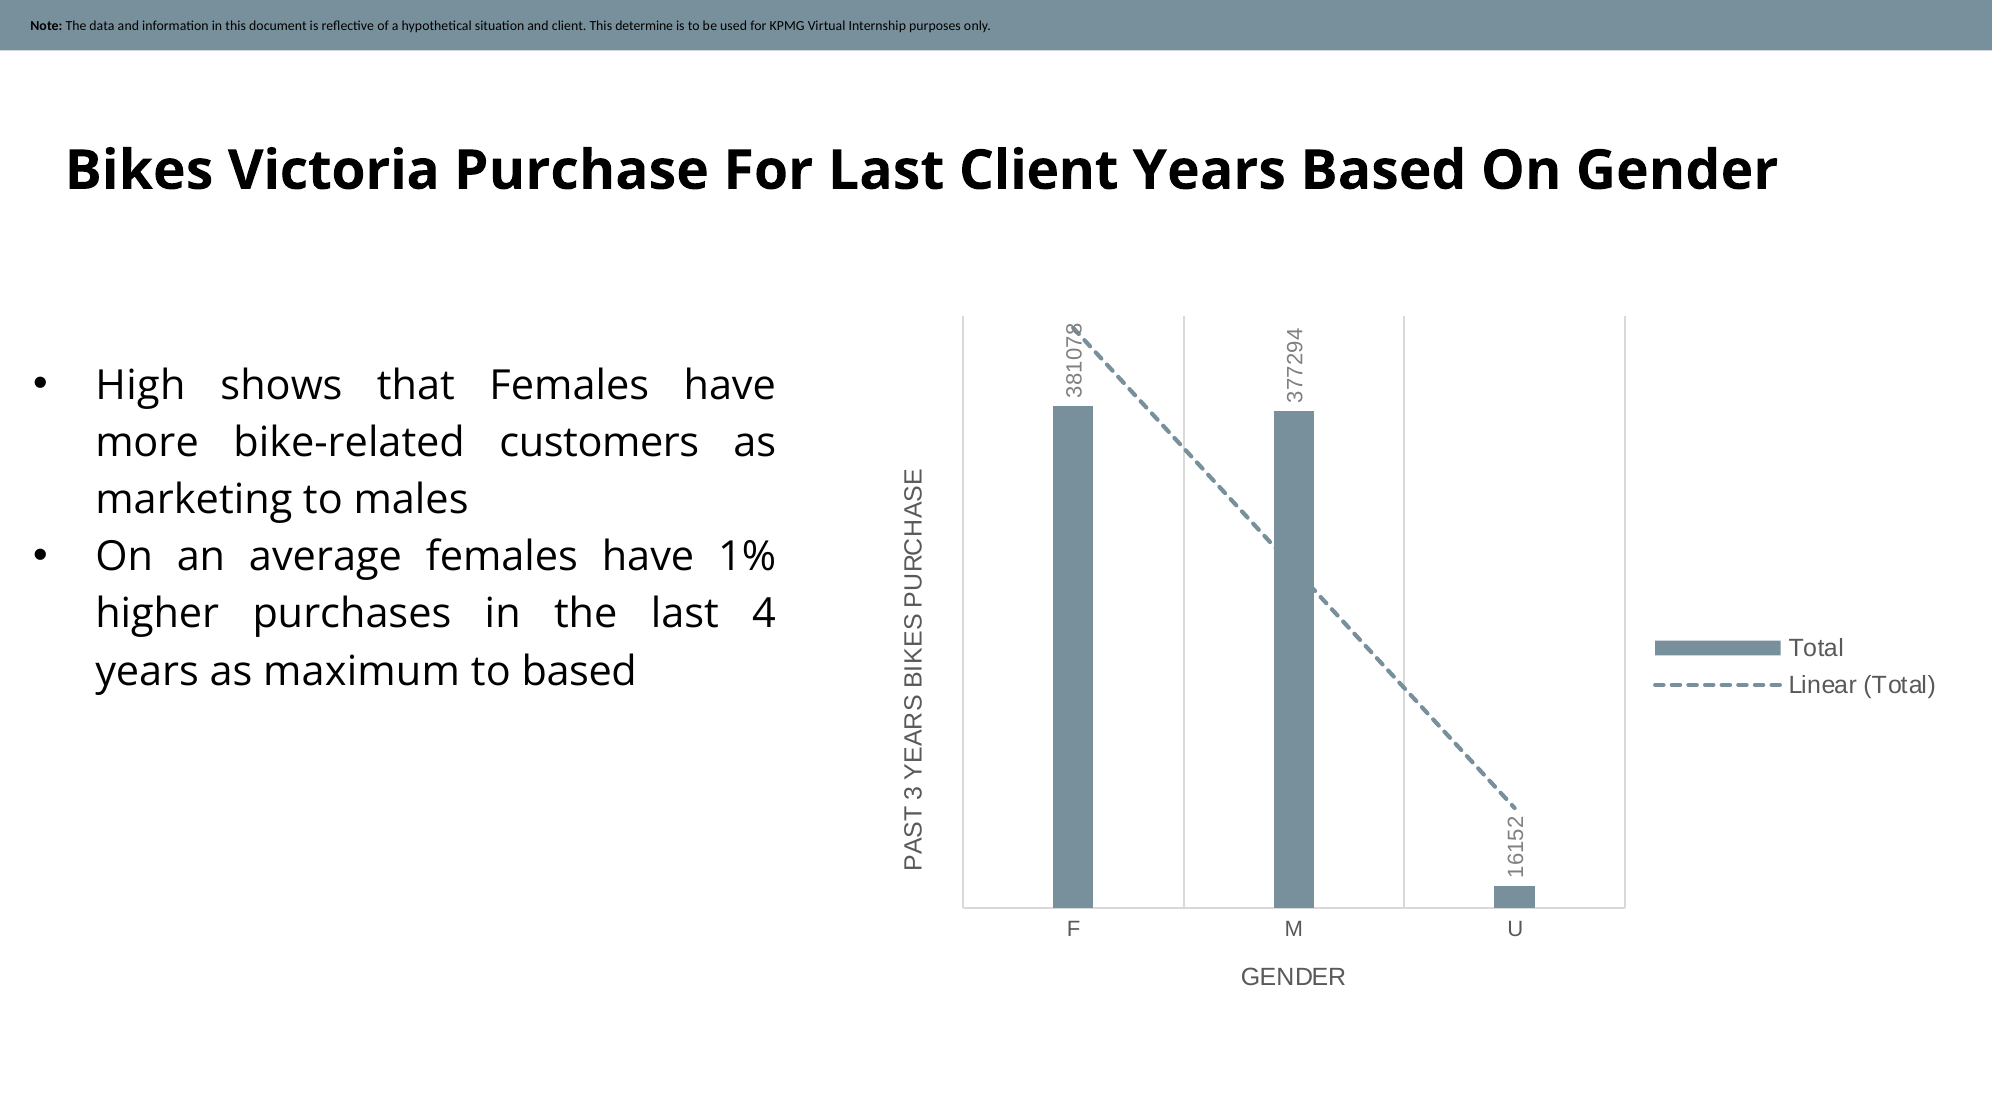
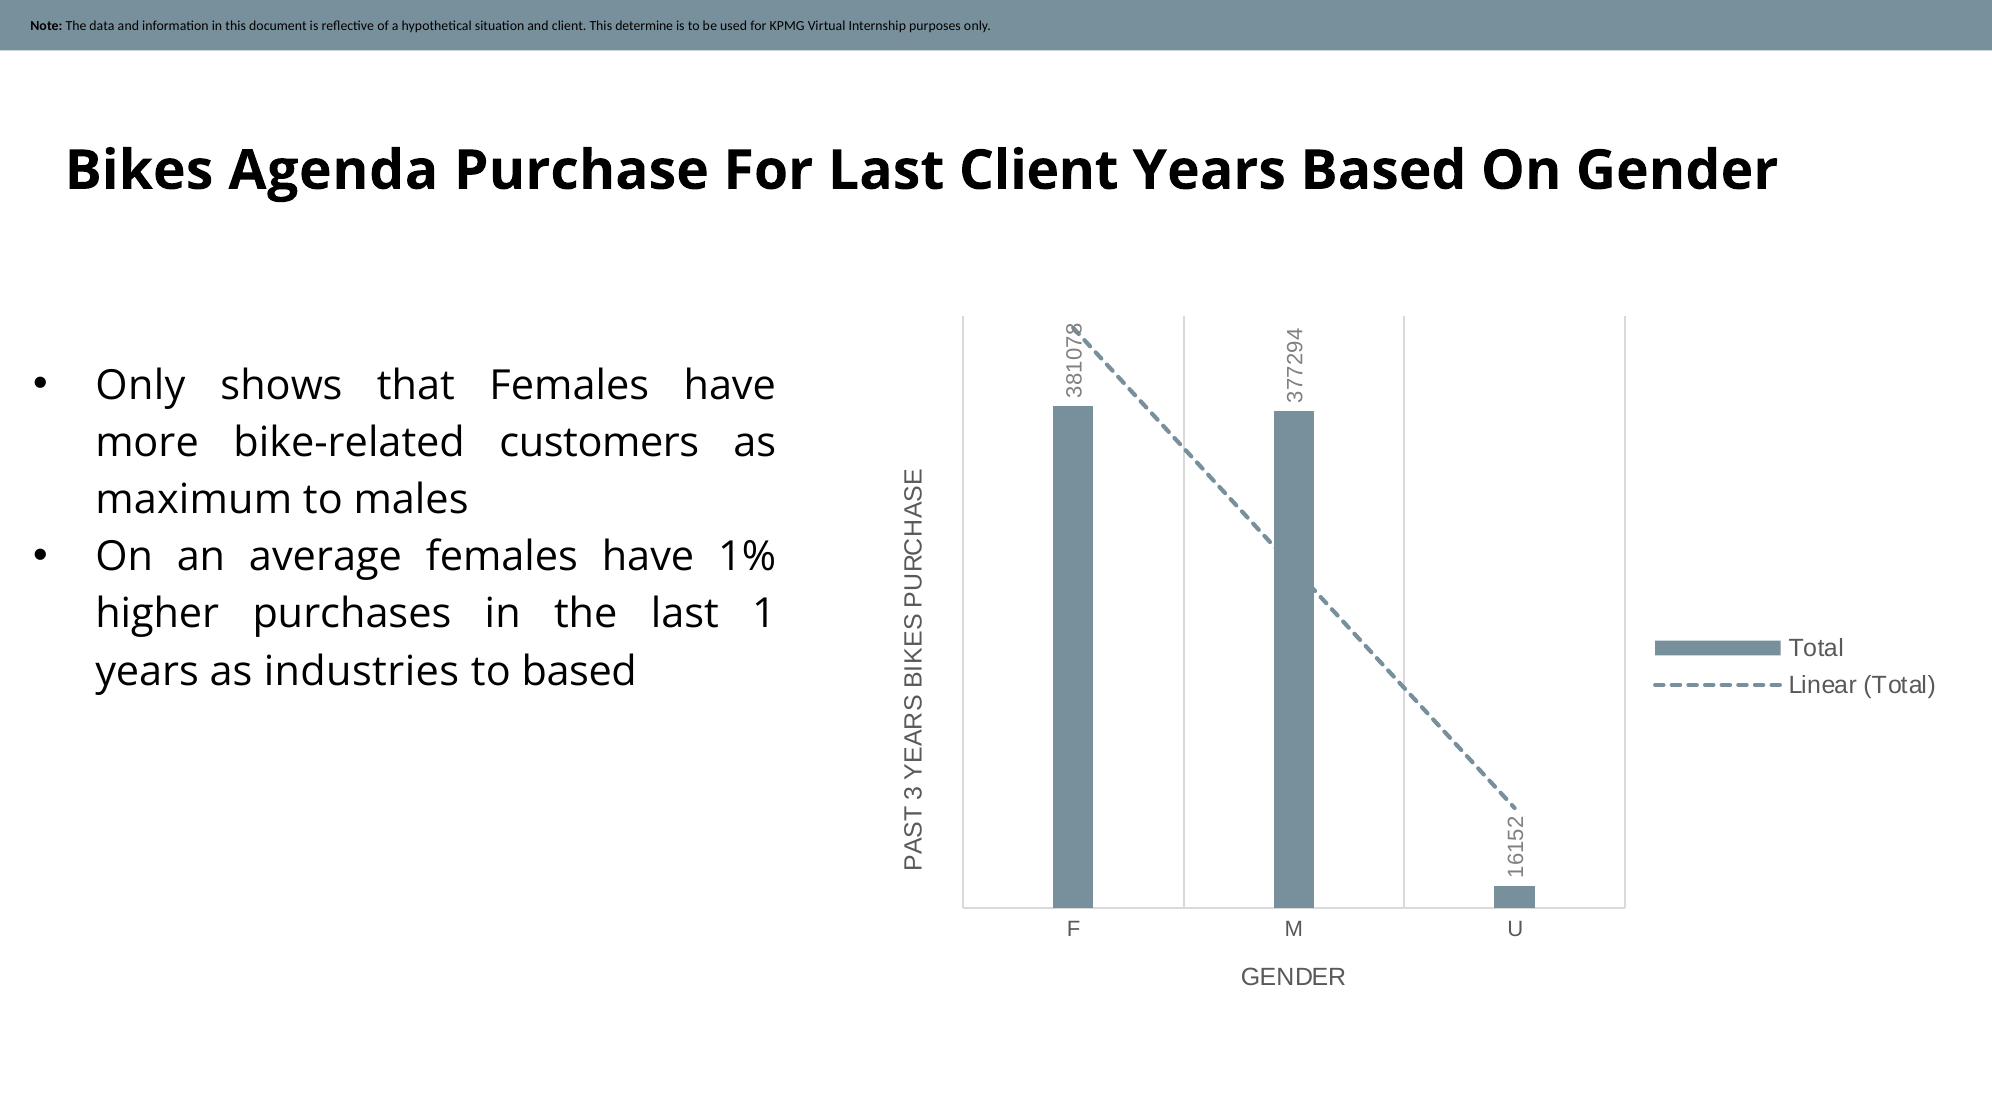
Victoria: Victoria -> Agenda
High at (140, 386): High -> Only
marketing: marketing -> maximum
last 4: 4 -> 1
maximum: maximum -> industries
